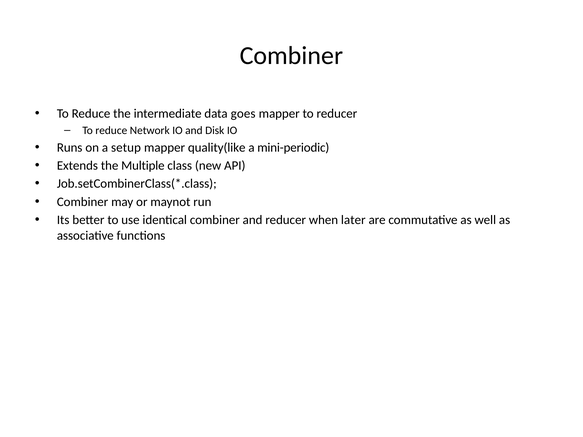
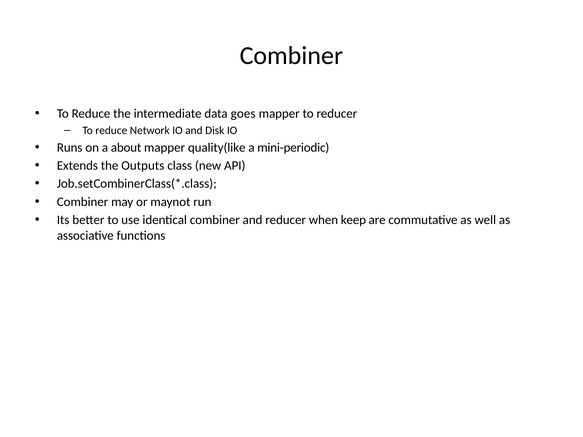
setup: setup -> about
Multiple: Multiple -> Outputs
later: later -> keep
